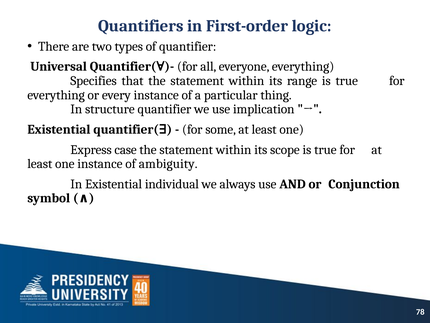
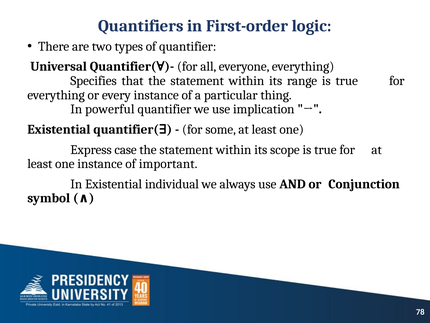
structure: structure -> powerful
ambiguity: ambiguity -> important
